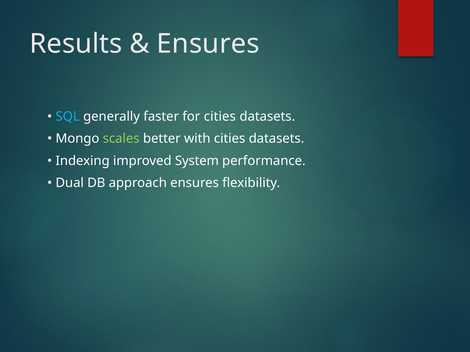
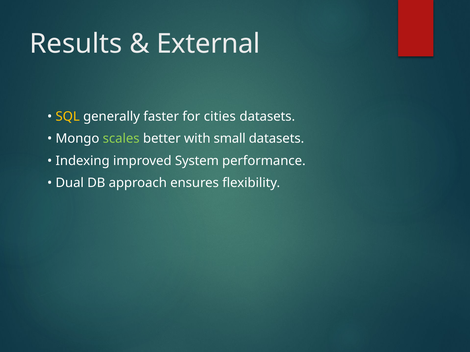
Ensures at (208, 44): Ensures -> External
SQL colour: light blue -> yellow
with cities: cities -> small
